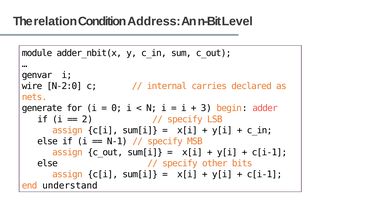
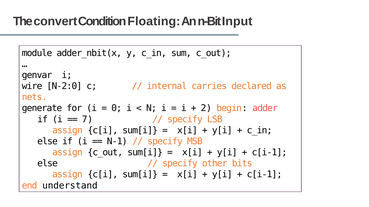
relation: relation -> convert
Address: Address -> Floating
Level: Level -> Input
3: 3 -> 2
2: 2 -> 7
